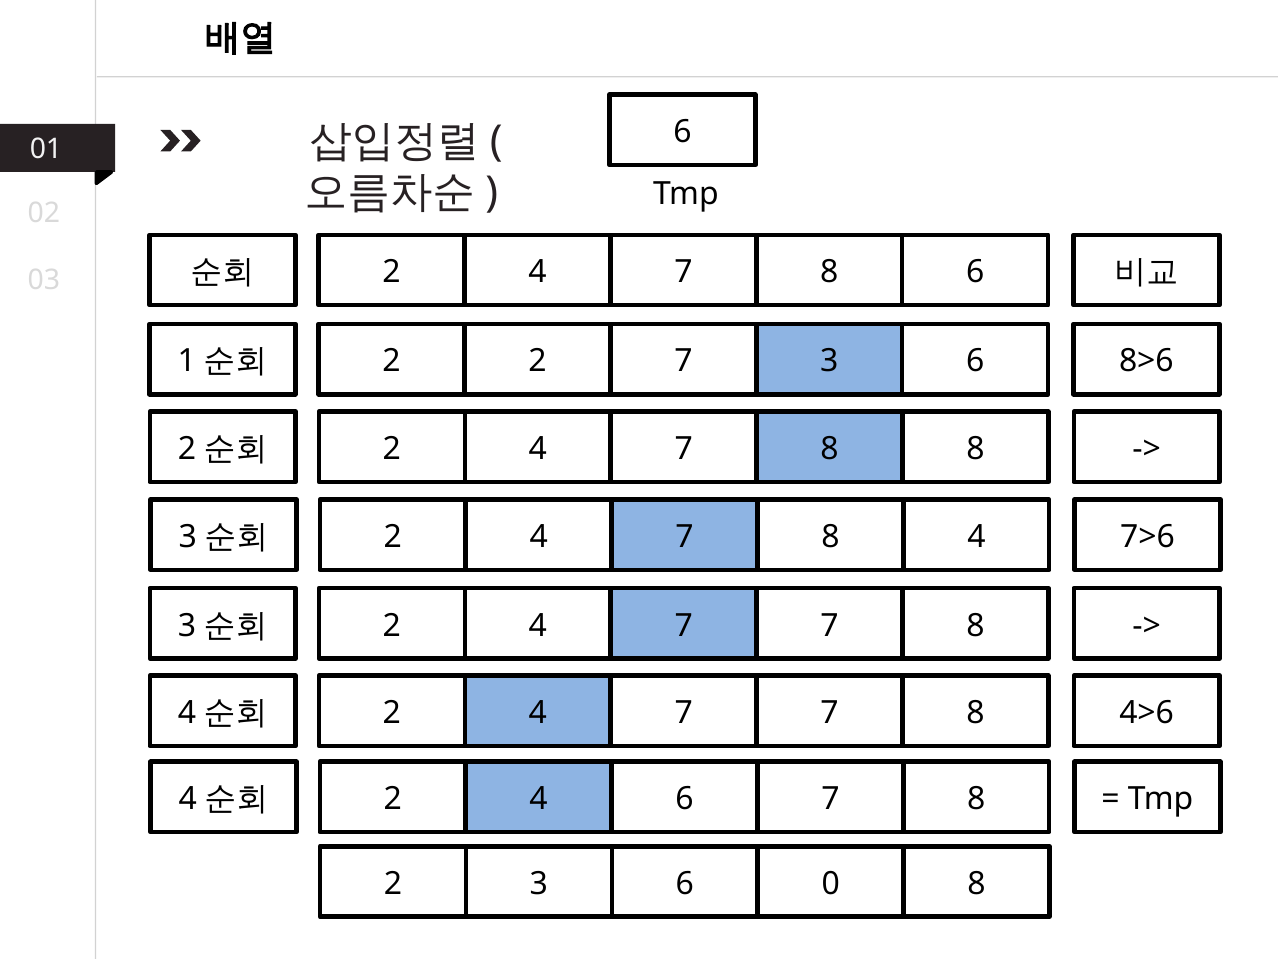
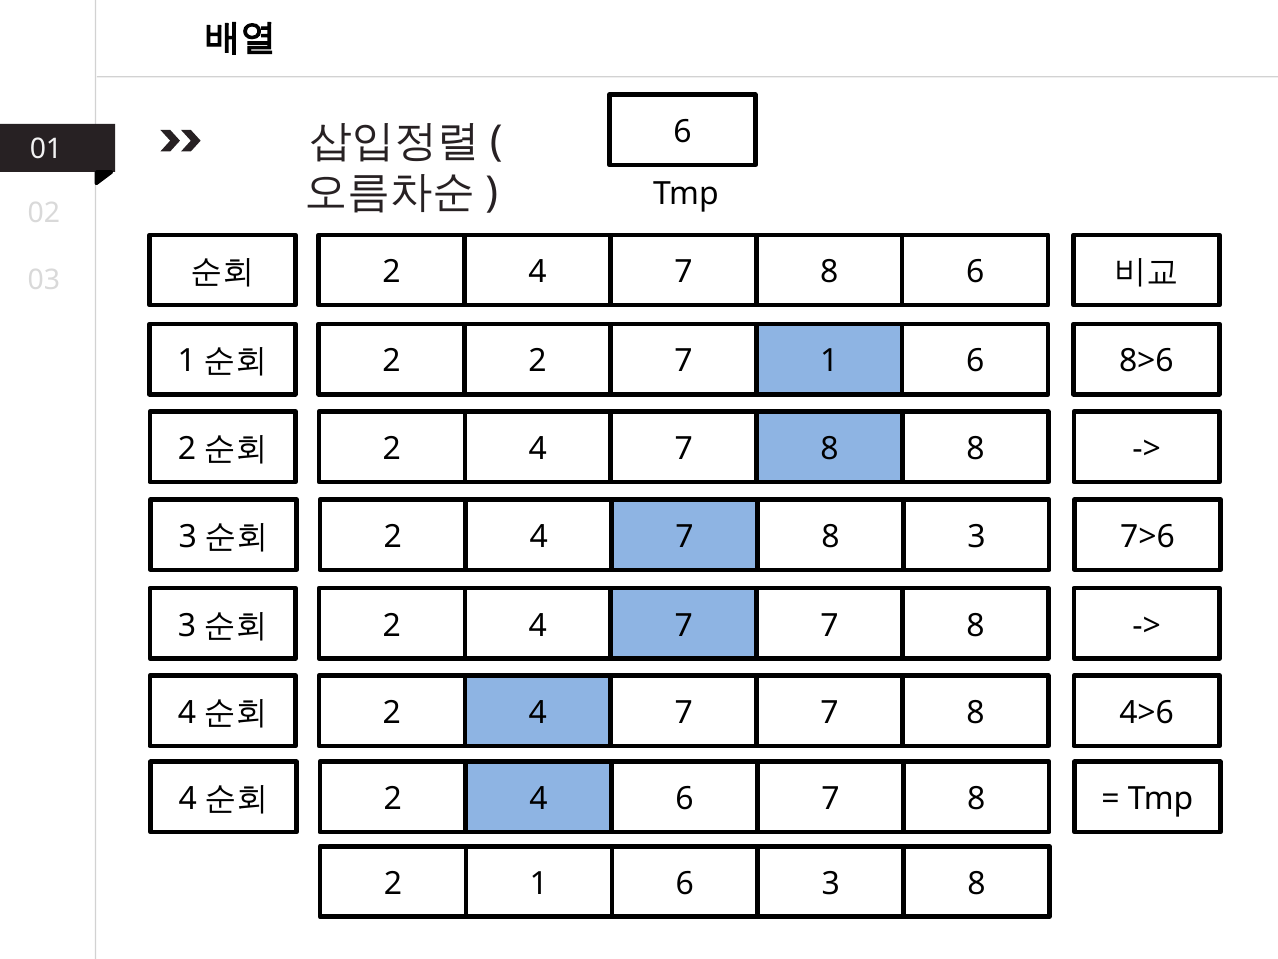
7 3: 3 -> 1
8 4: 4 -> 3
2 3: 3 -> 1
6 0: 0 -> 3
